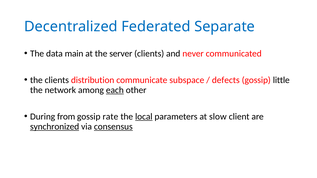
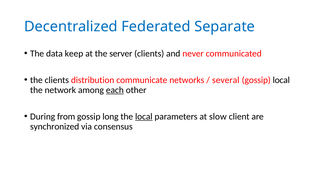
main: main -> keep
subspace: subspace -> networks
defects: defects -> several
gossip little: little -> local
rate: rate -> long
synchronized underline: present -> none
consensus underline: present -> none
